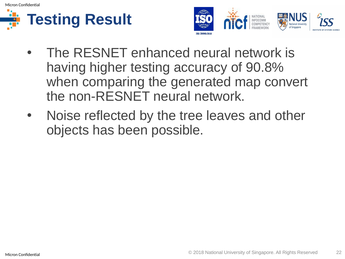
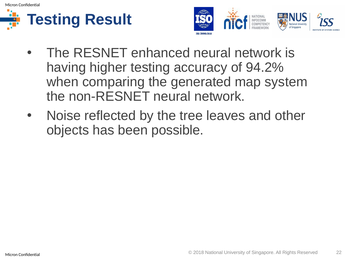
90.8%: 90.8% -> 94.2%
convert: convert -> system
